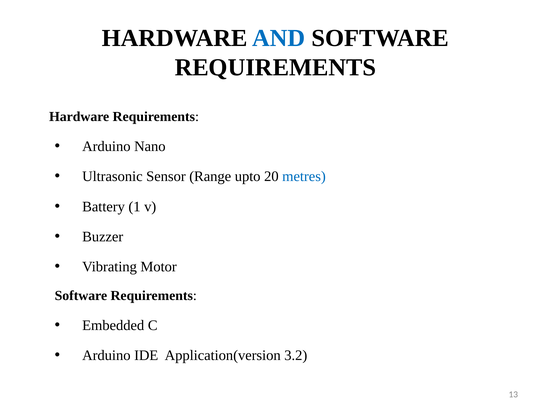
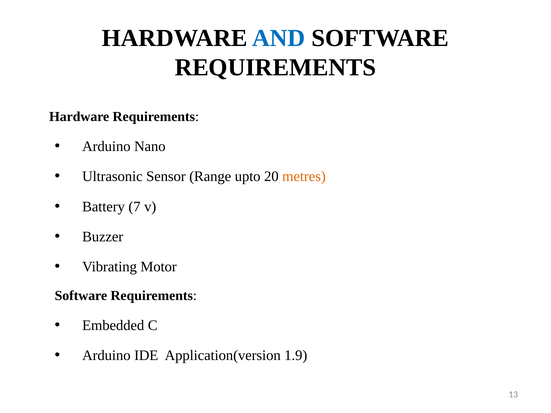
metres colour: blue -> orange
1: 1 -> 7
3.2: 3.2 -> 1.9
